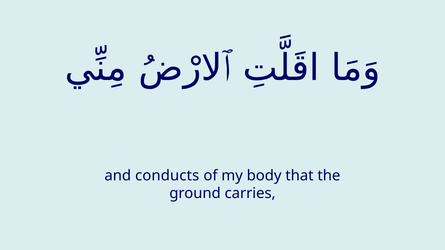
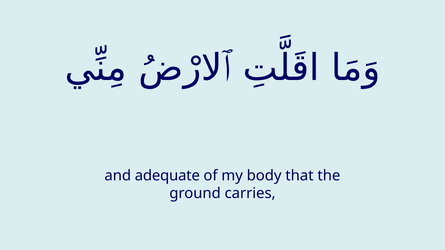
conducts: conducts -> adequate
